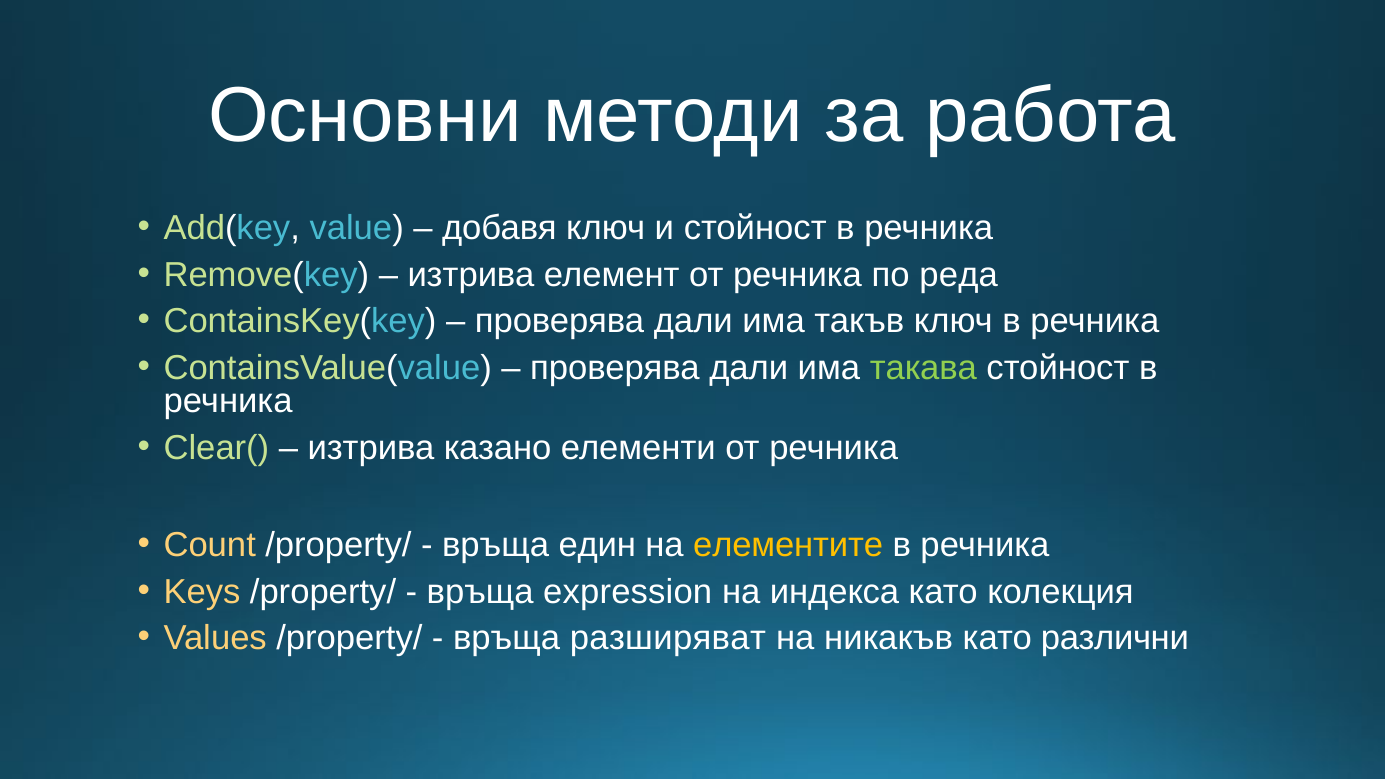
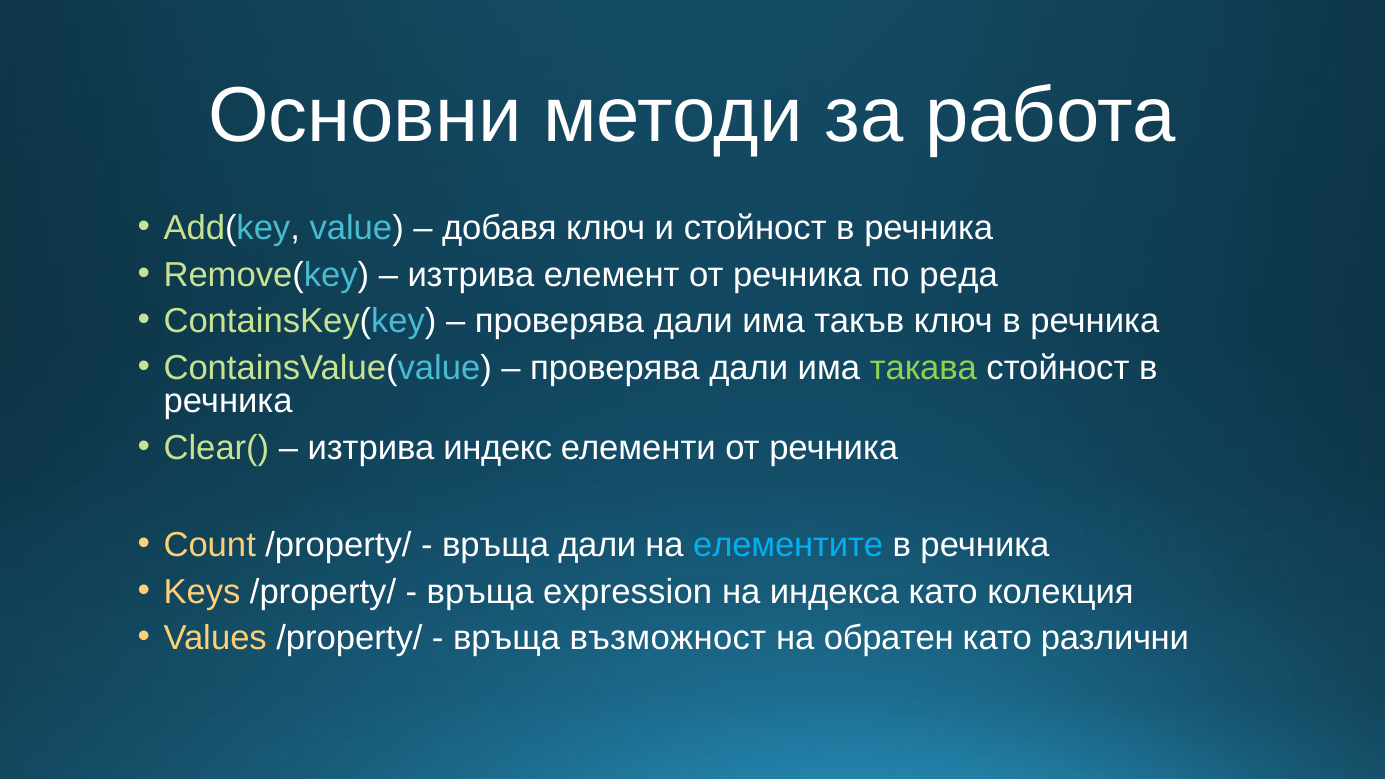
казано: казано -> индекс
връща един: един -> дали
елементите colour: yellow -> light blue
разширяват: разширяват -> възможност
никакъв: никакъв -> обратен
